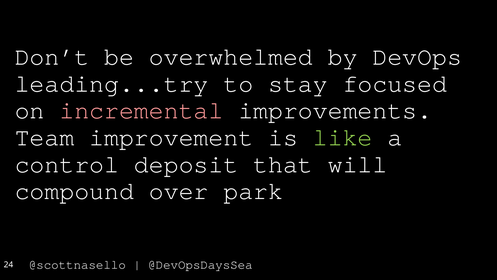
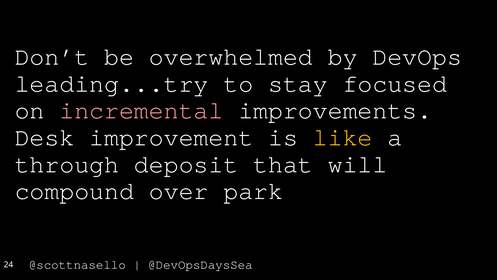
Team: Team -> Desk
like colour: light green -> yellow
control: control -> through
